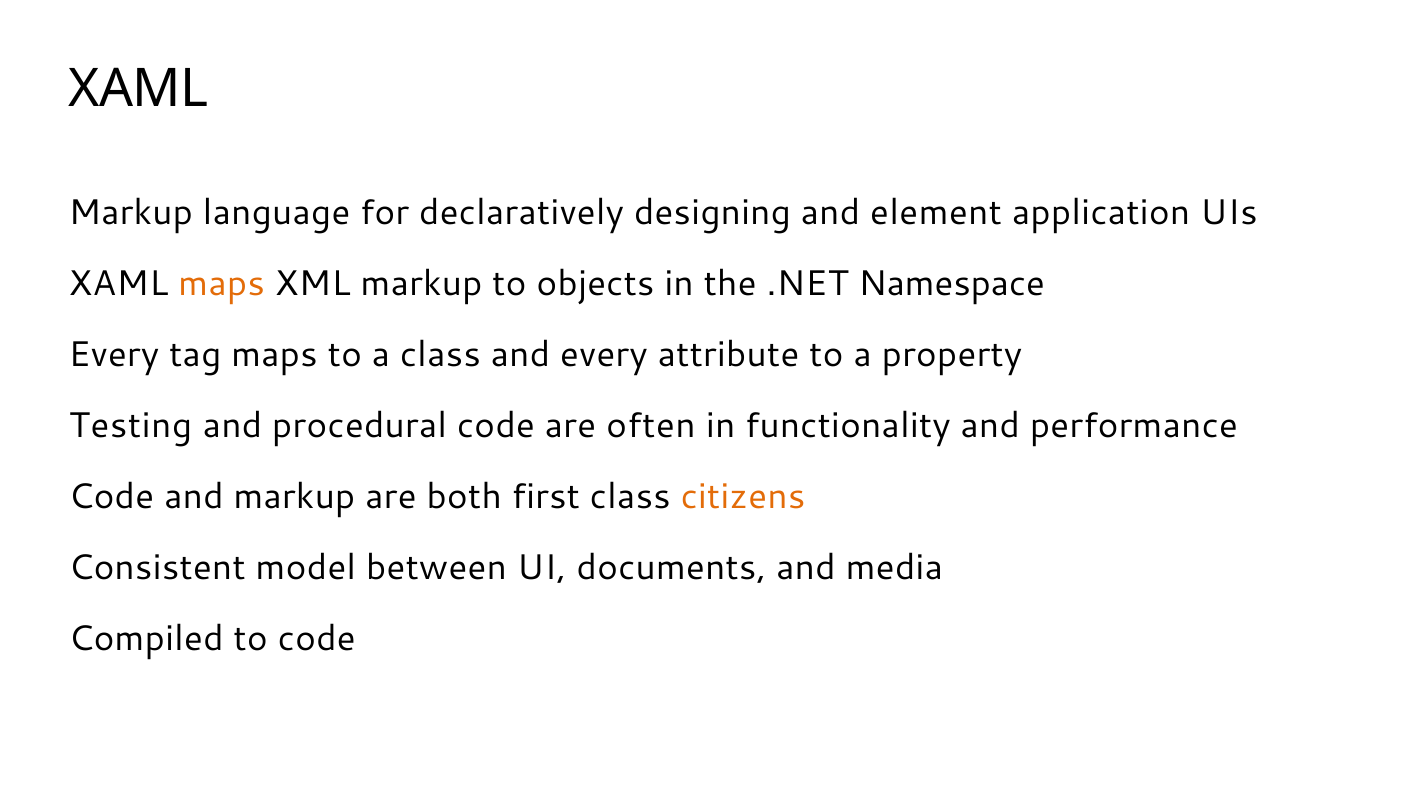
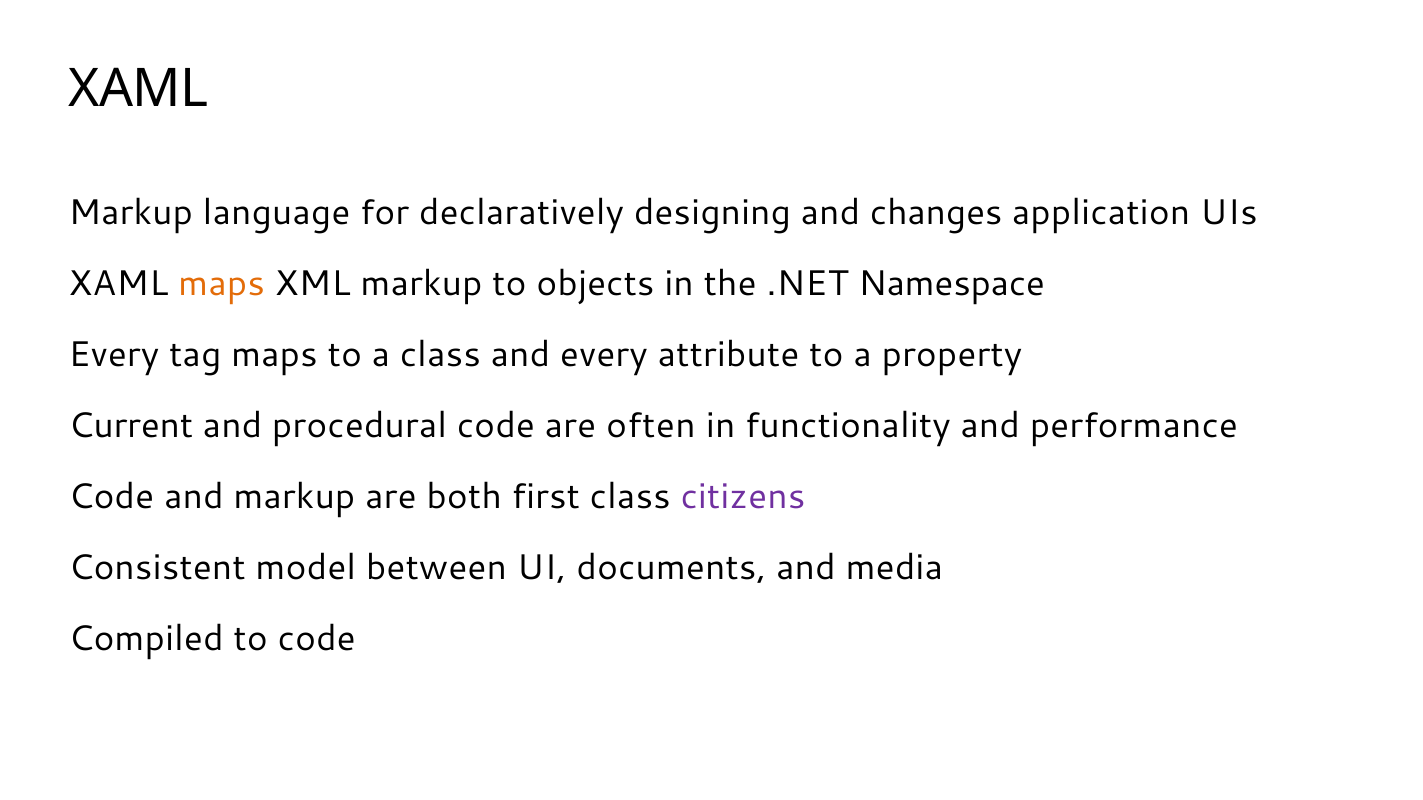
element: element -> changes
Testing: Testing -> Current
citizens colour: orange -> purple
